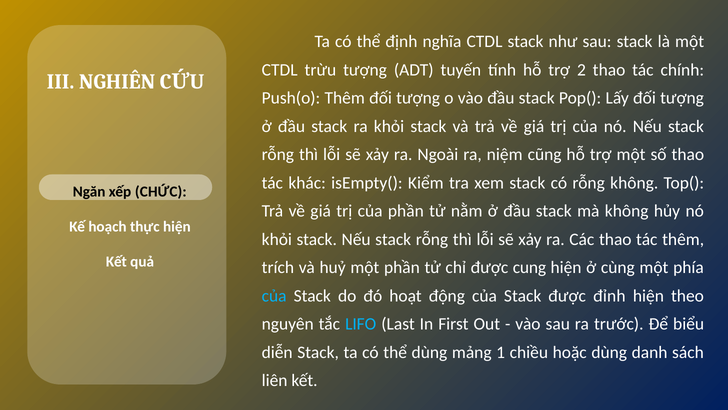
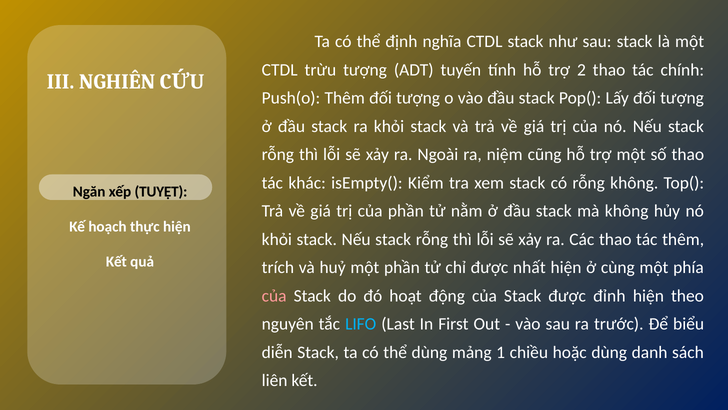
CHỨC: CHỨC -> TUYỆT
cung: cung -> nhất
của at (274, 296) colour: light blue -> pink
